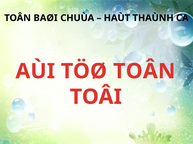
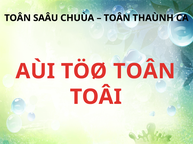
BAØI: BAØI -> SAÂU
HAÙT at (117, 18): HAÙT -> TOÂN
